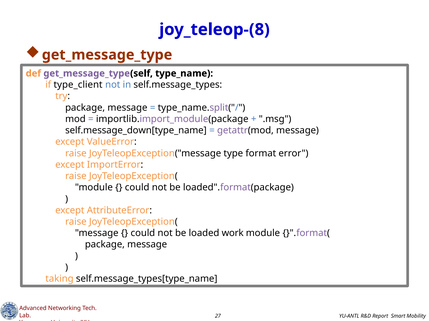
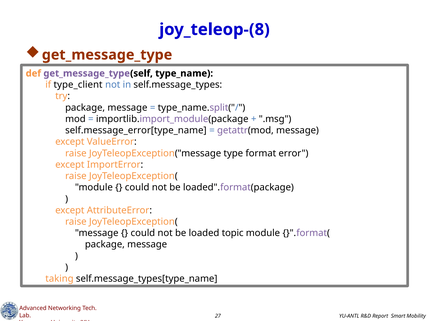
self.message_down[type_name: self.message_down[type_name -> self.message_error[type_name
work: work -> topic
